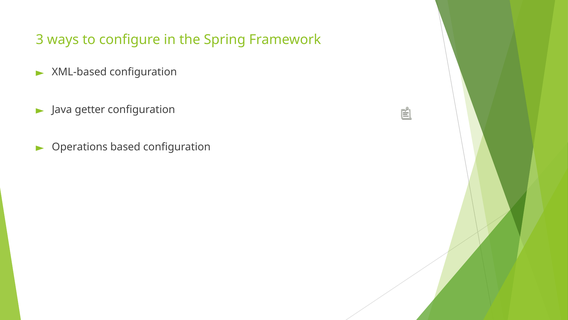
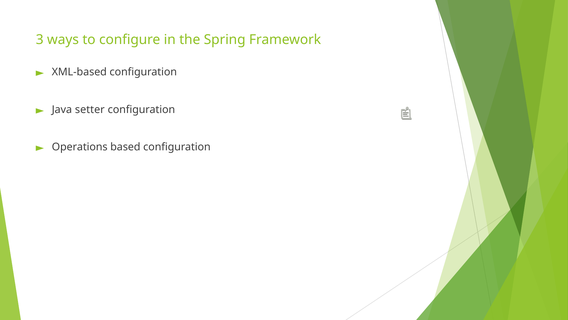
getter: getter -> setter
